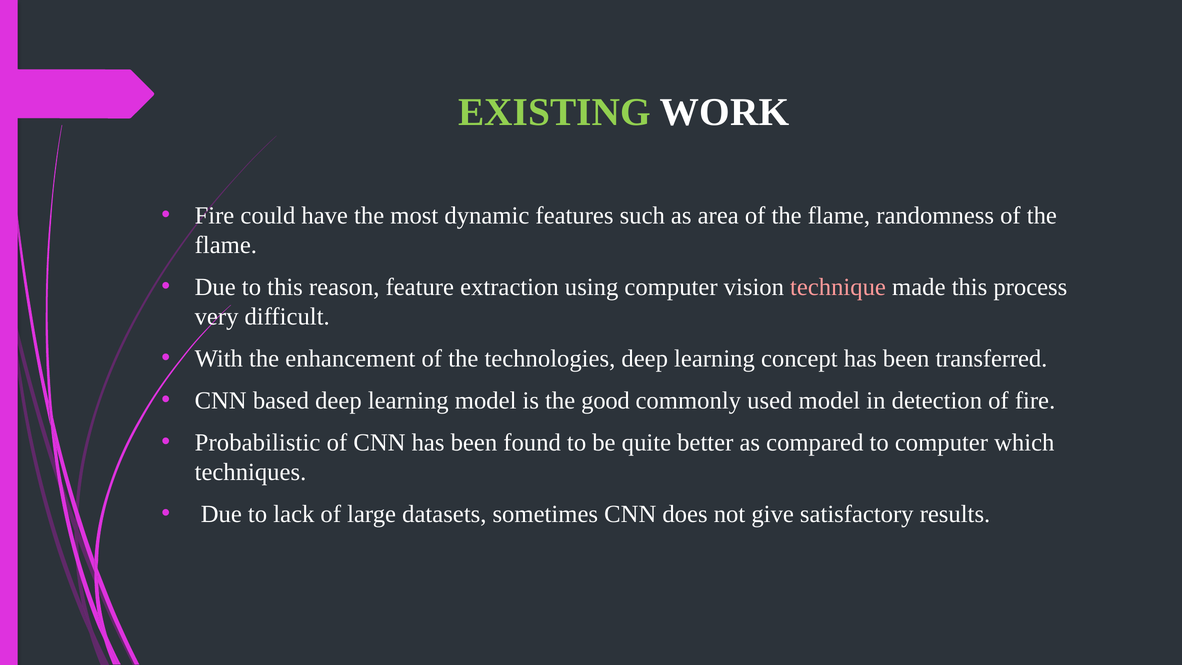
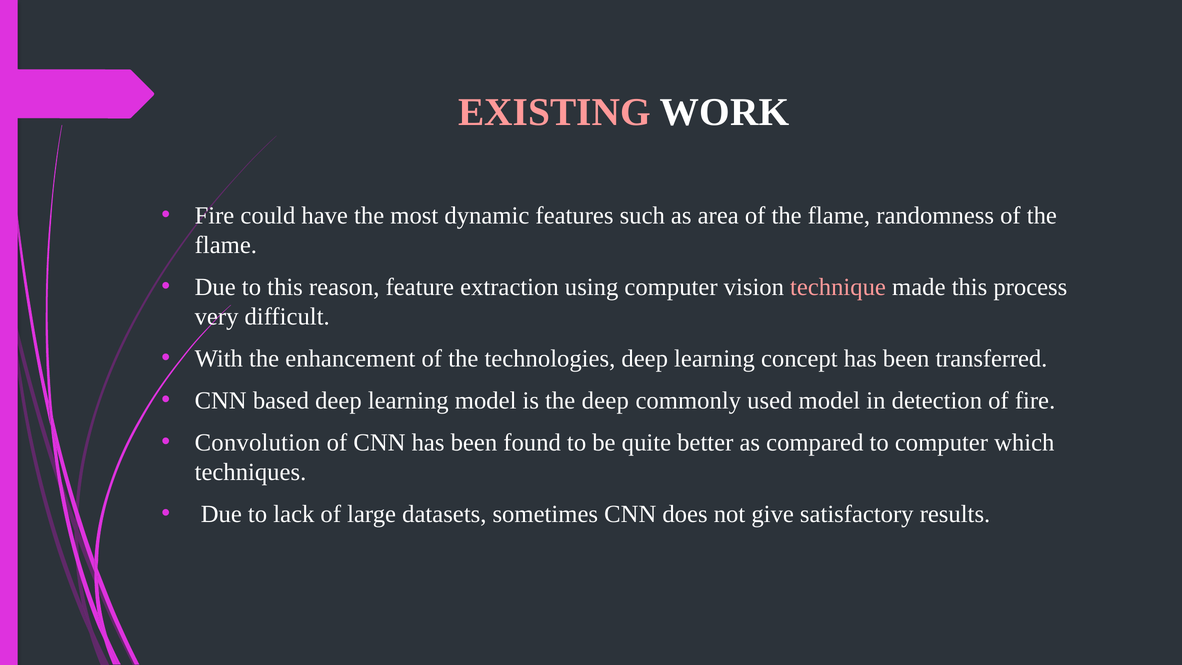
EXISTING colour: light green -> pink
the good: good -> deep
Probabilistic: Probabilistic -> Convolution
